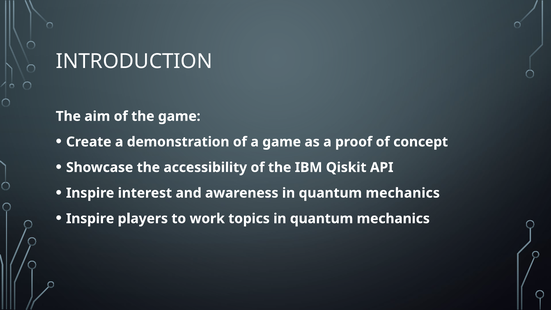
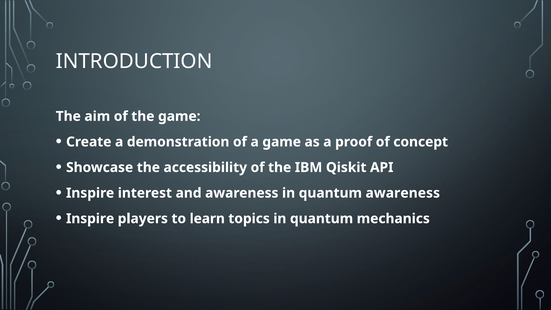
awareness in quantum mechanics: mechanics -> awareness
work: work -> learn
